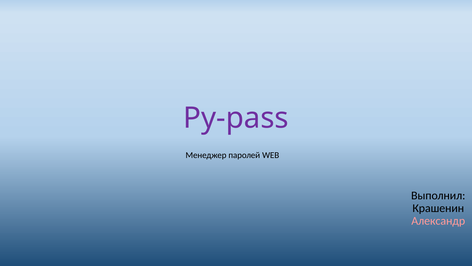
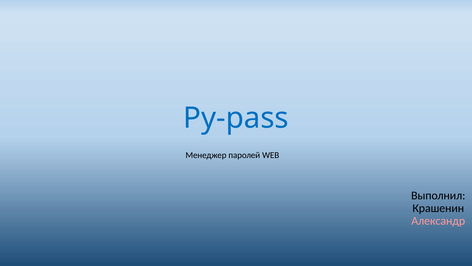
Py-pass colour: purple -> blue
